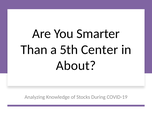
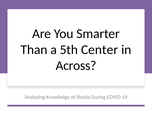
About: About -> Across
